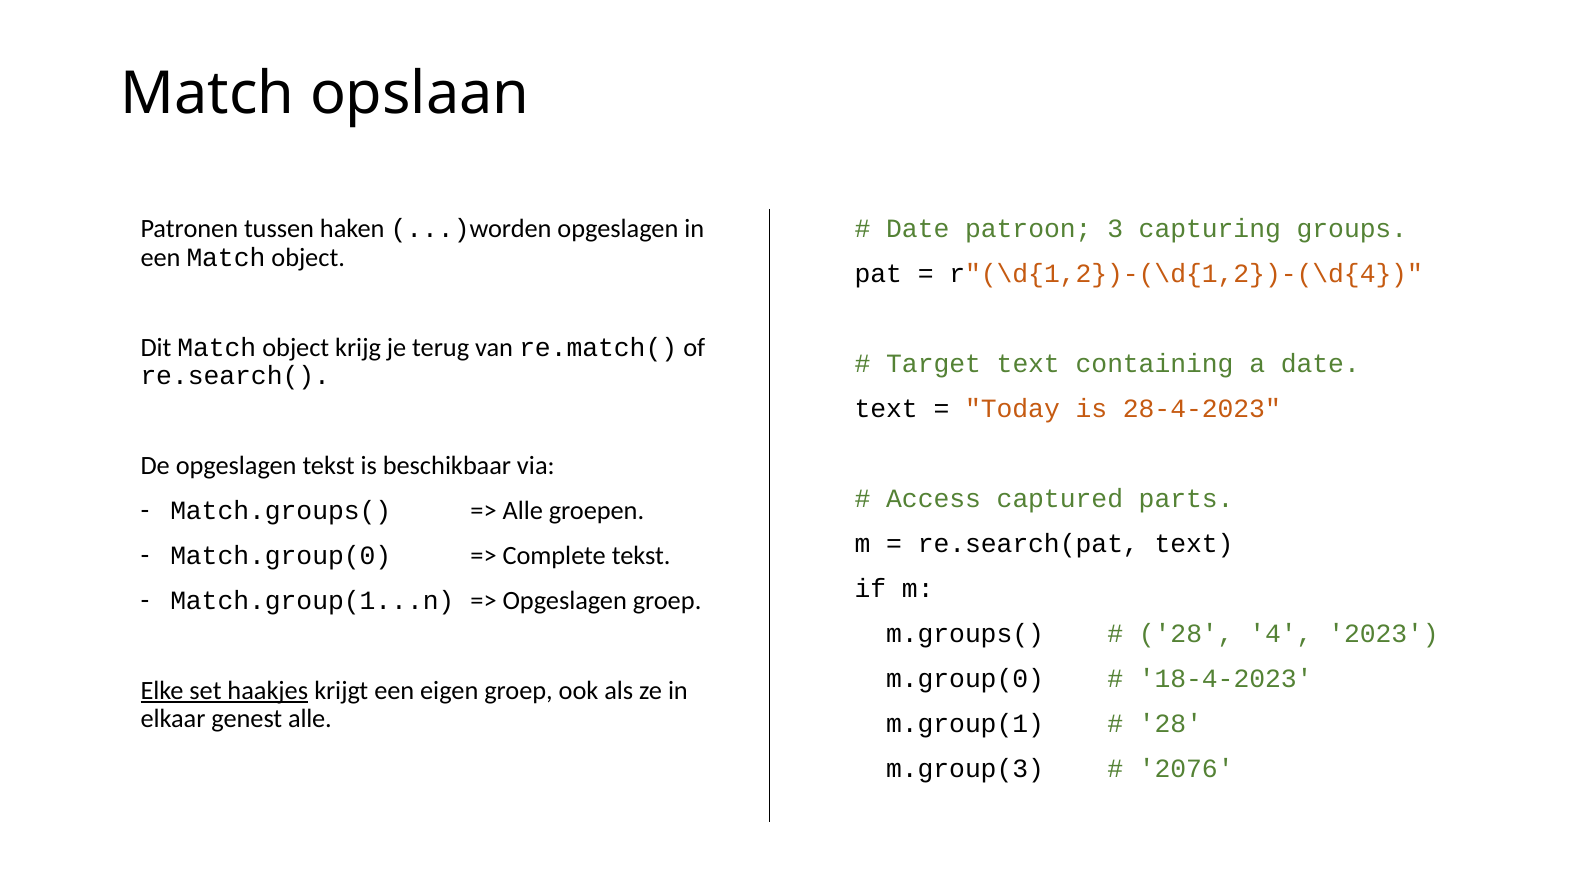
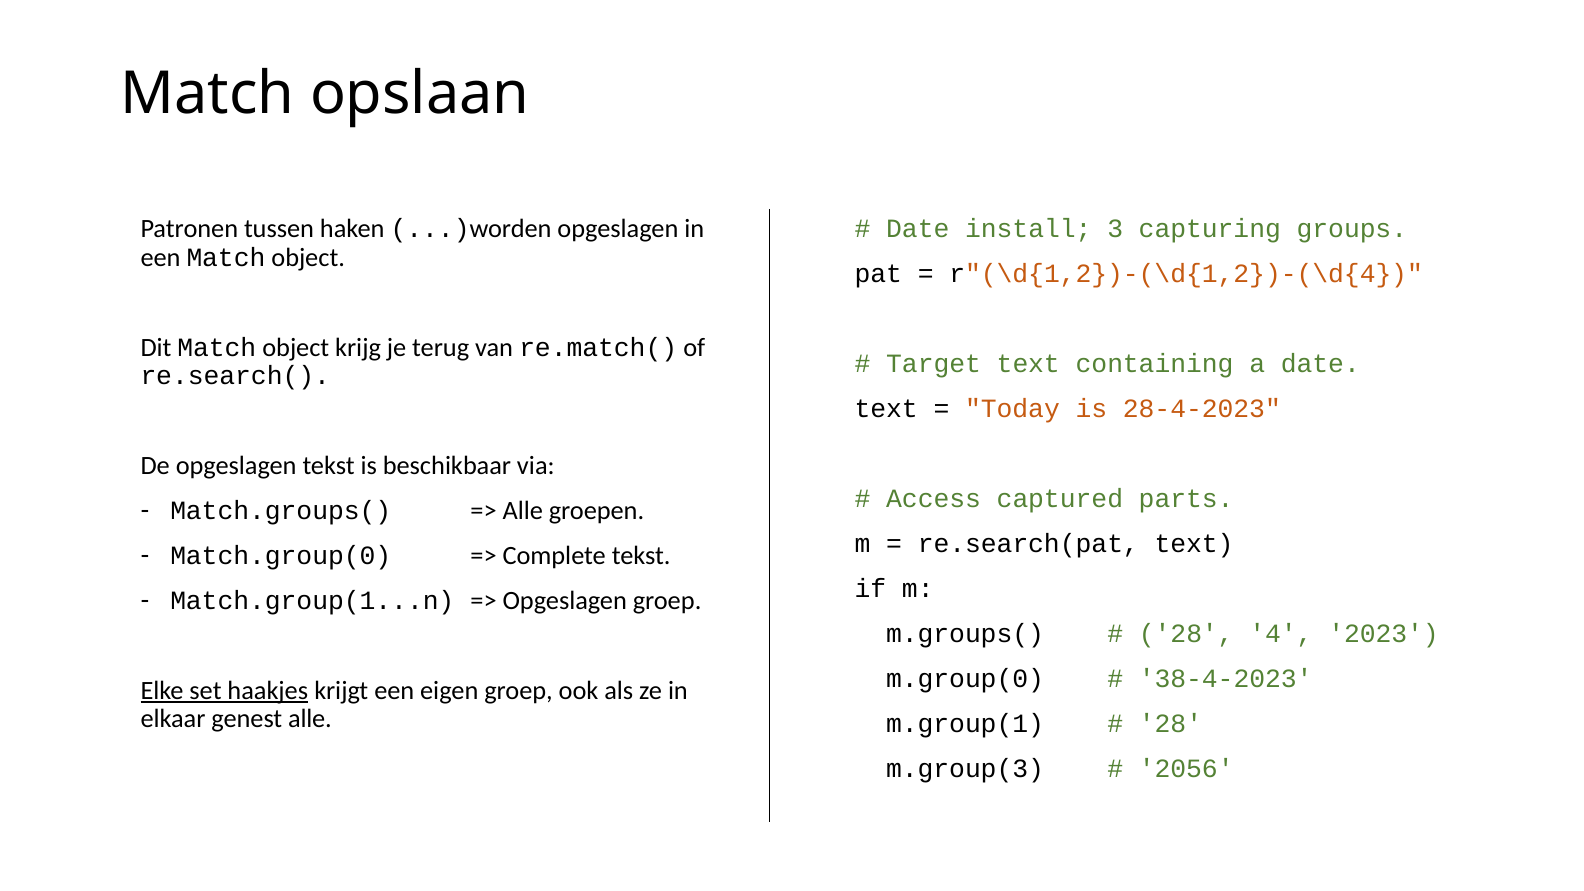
patroon: patroon -> install
18-4-2023: 18-4-2023 -> 38-4-2023
2076: 2076 -> 2056
